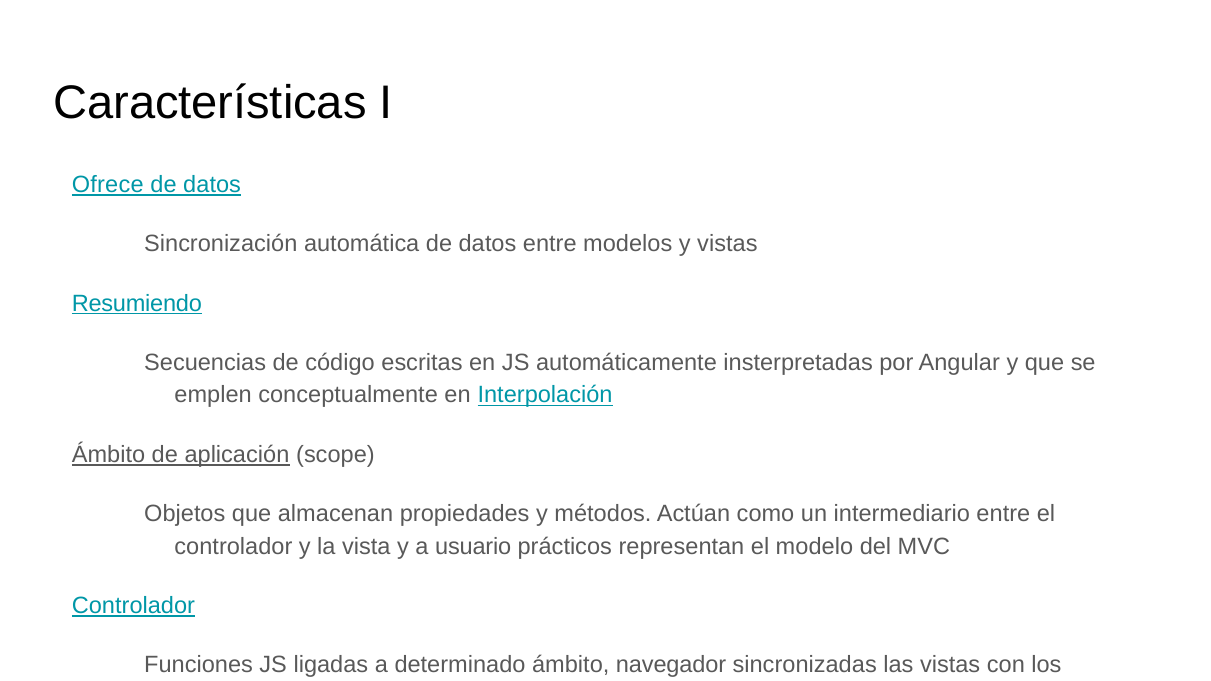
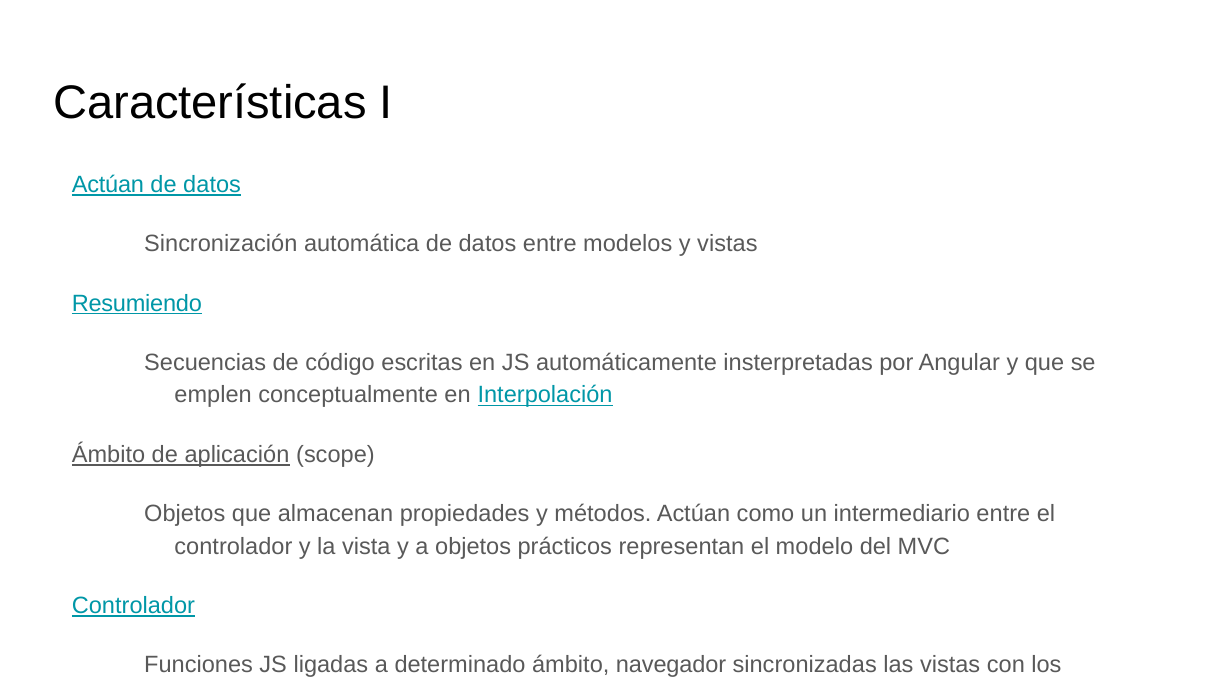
Ofrece at (108, 185): Ofrece -> Actúan
a usuario: usuario -> objetos
